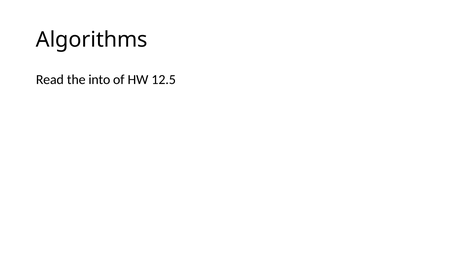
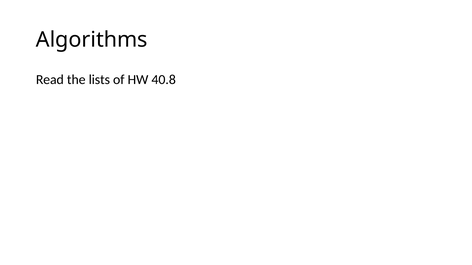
into: into -> lists
12.5: 12.5 -> 40.8
